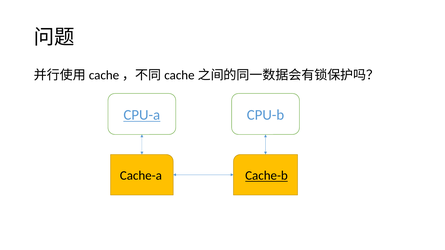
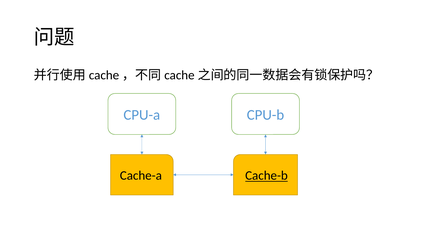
CPU-a underline: present -> none
